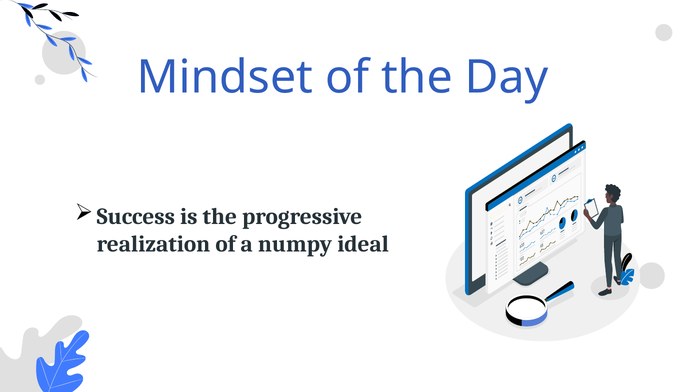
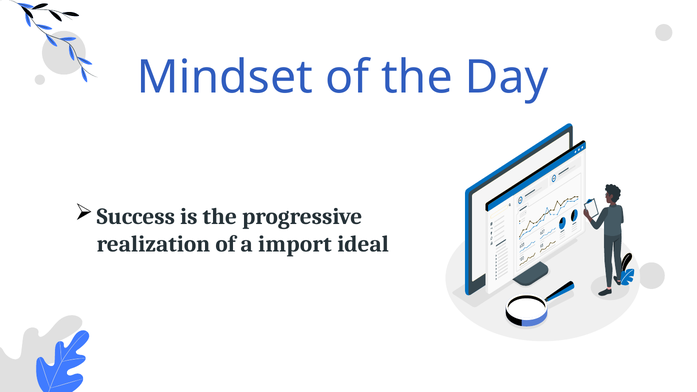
numpy: numpy -> import
